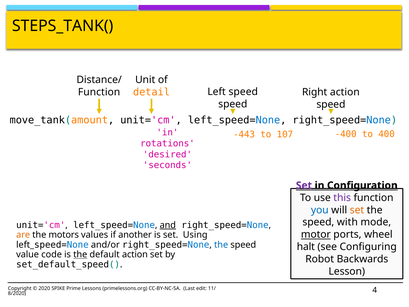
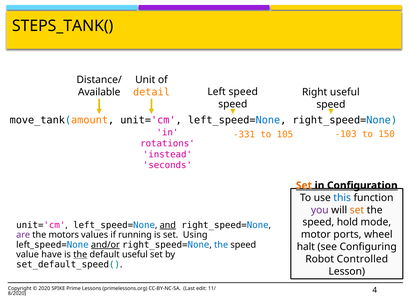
Function at (99, 92): Function -> Available
Right action: action -> useful
-400: -400 -> -103
400: 400 -> 150
-443: -443 -> -331
107: 107 -> 105
desired: desired -> instead
Set at (304, 185) colour: purple -> orange
this colour: purple -> blue
you colour: blue -> purple
with: with -> hold
motor underline: present -> none
are colour: orange -> purple
another: another -> running
and/or underline: none -> present
code: code -> have
default action: action -> useful
Backwards: Backwards -> Controlled
